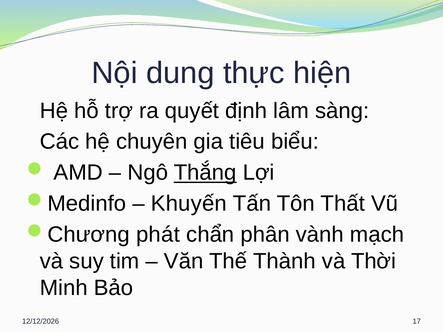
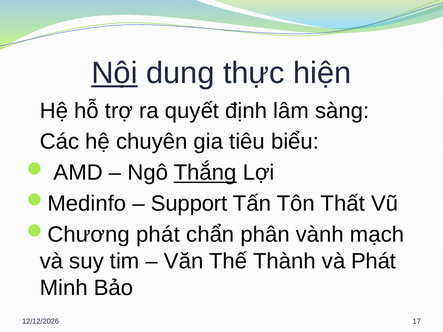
Nội underline: none -> present
Khuyến: Khuyến -> Support
và Thời: Thời -> Phát
